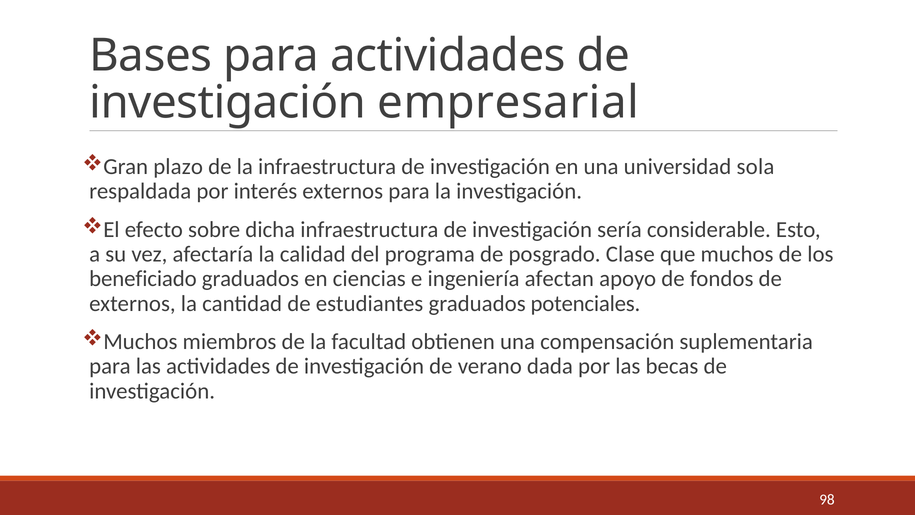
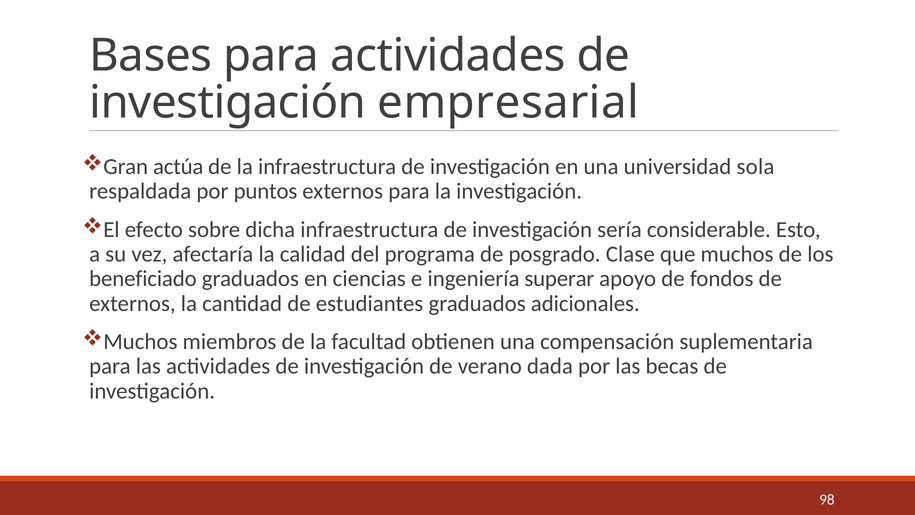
plazo: plazo -> actúa
interés: interés -> puntos
afectan: afectan -> superar
potenciales: potenciales -> adicionales
